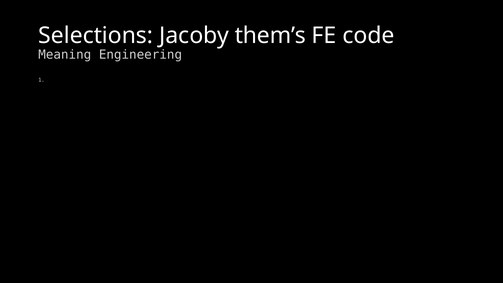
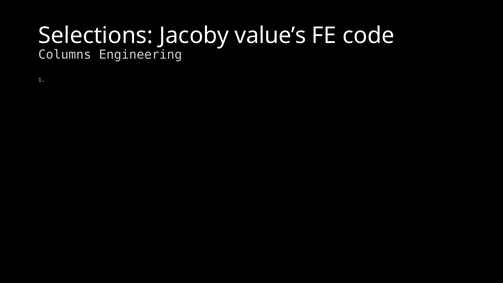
them’s: them’s -> value’s
Meaning: Meaning -> Columns
